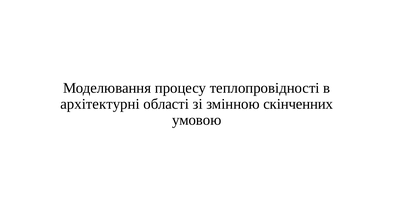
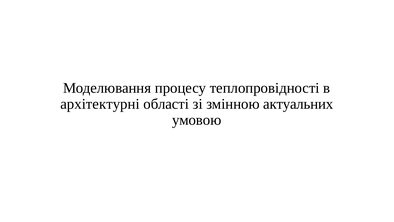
скінченних: скінченних -> актуальних
